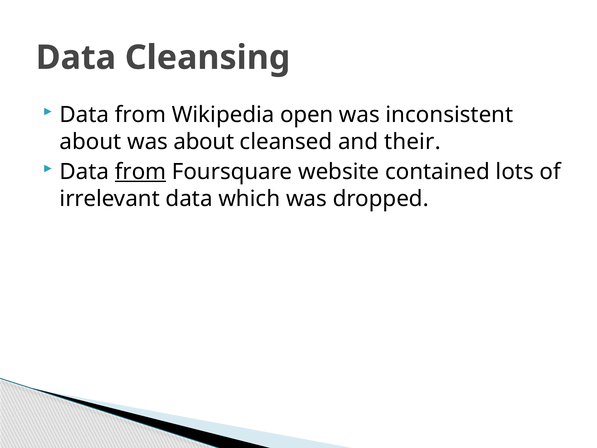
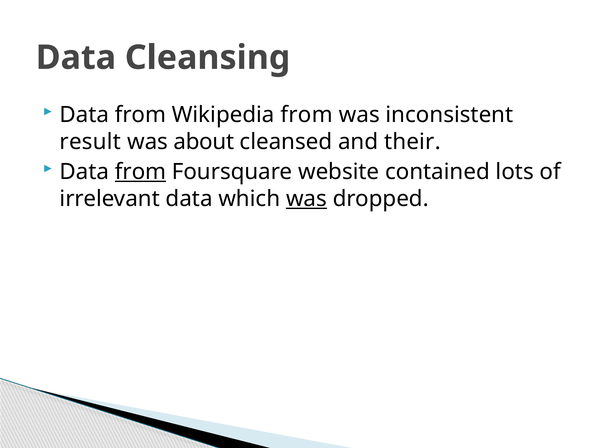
Wikipedia open: open -> from
about at (90, 142): about -> result
was at (306, 199) underline: none -> present
